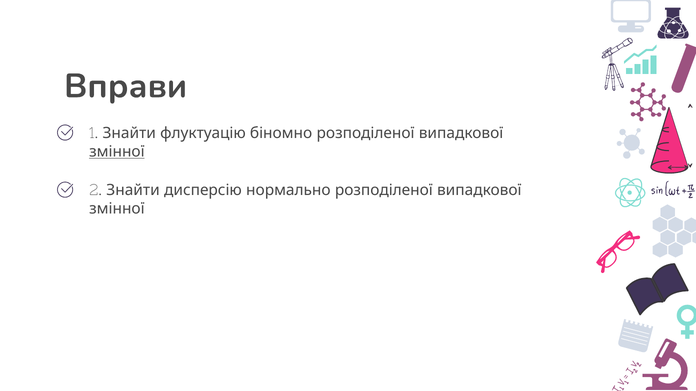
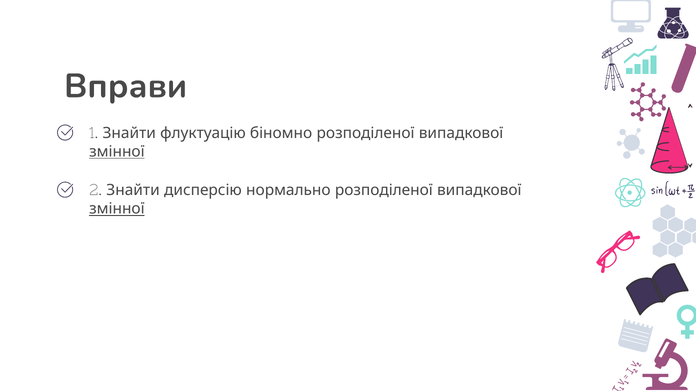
змінної at (117, 209) underline: none -> present
